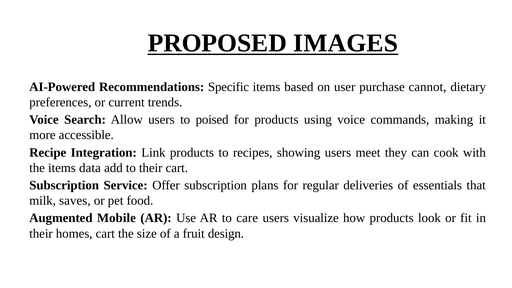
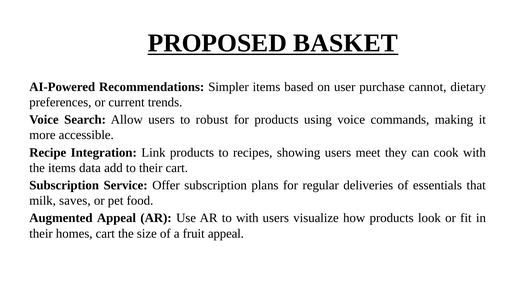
IMAGES: IMAGES -> BASKET
Specific: Specific -> Simpler
poised: poised -> robust
Augmented Mobile: Mobile -> Appeal
to care: care -> with
fruit design: design -> appeal
